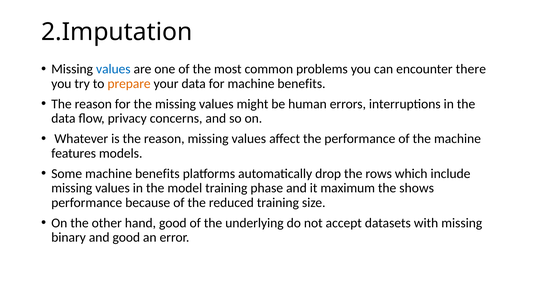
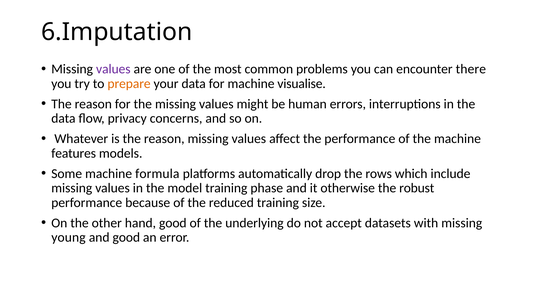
2.Imputation: 2.Imputation -> 6.Imputation
values at (113, 69) colour: blue -> purple
for machine benefits: benefits -> visualise
Some machine benefits: benefits -> formula
maximum: maximum -> otherwise
shows: shows -> robust
binary: binary -> young
